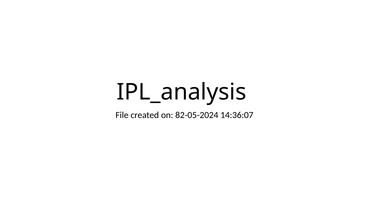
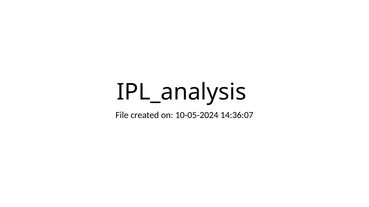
82-05-2024: 82-05-2024 -> 10-05-2024
